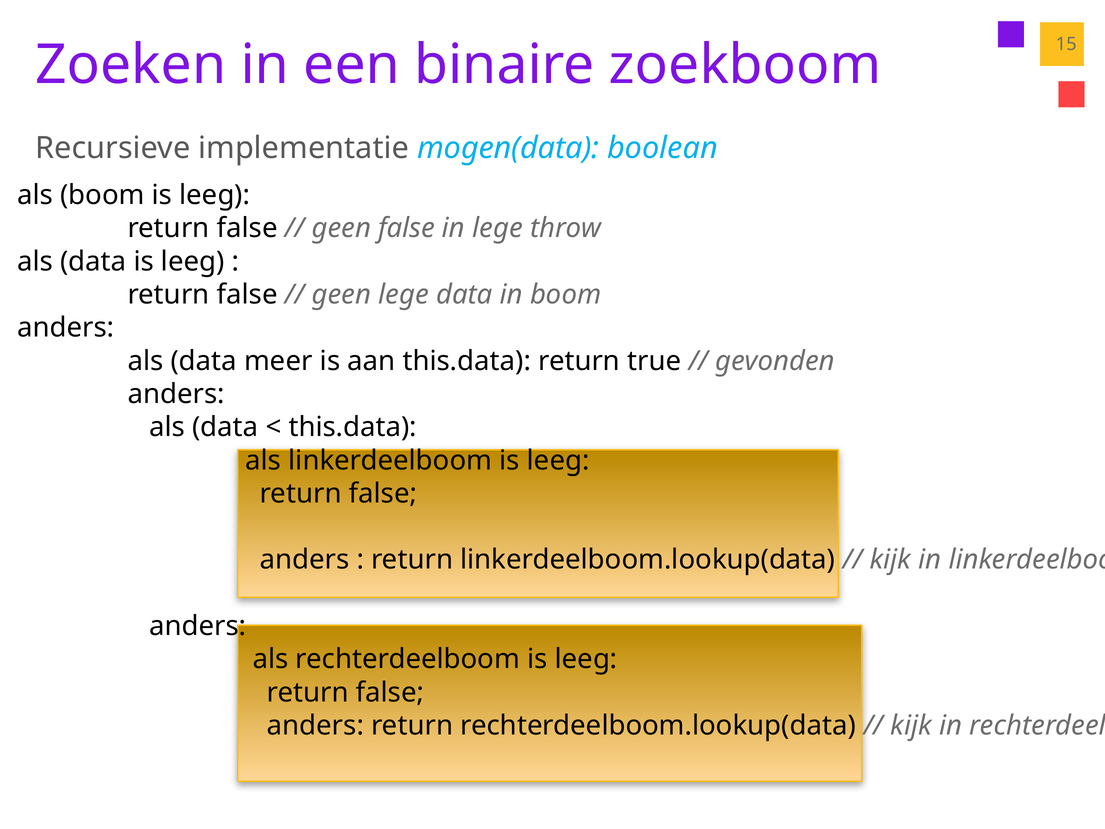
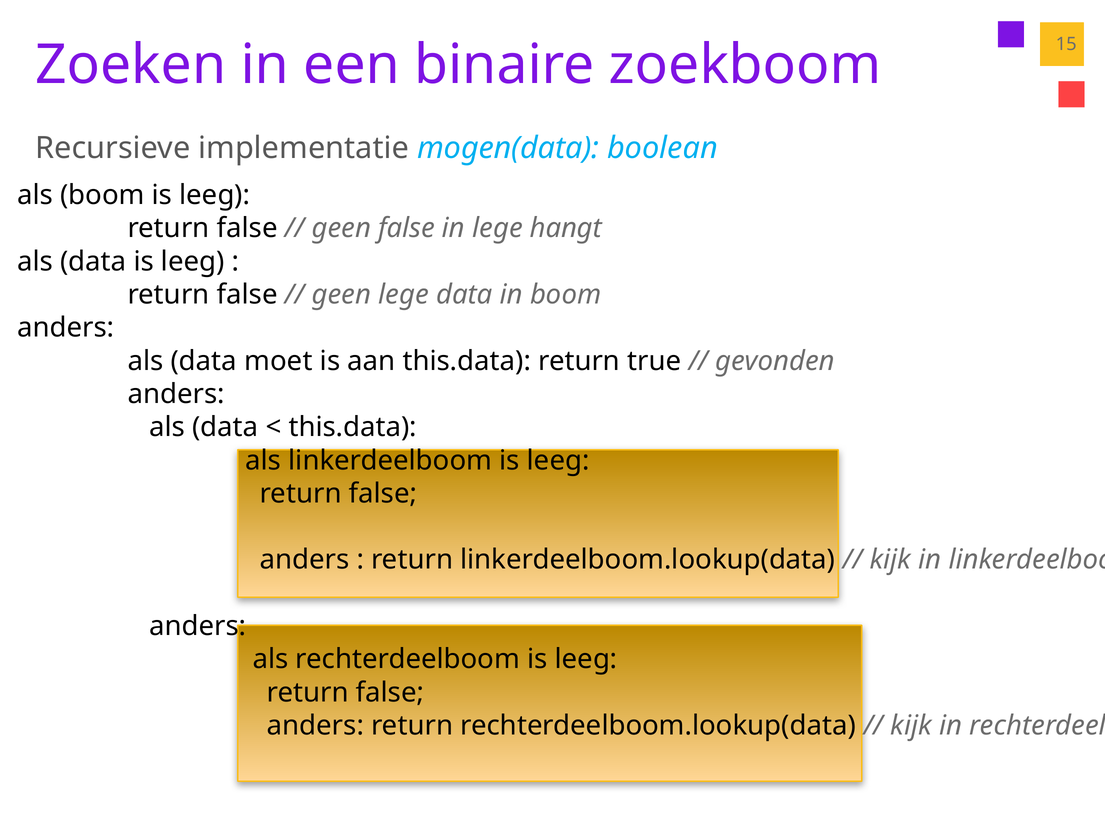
throw: throw -> hangt
meer: meer -> moet
